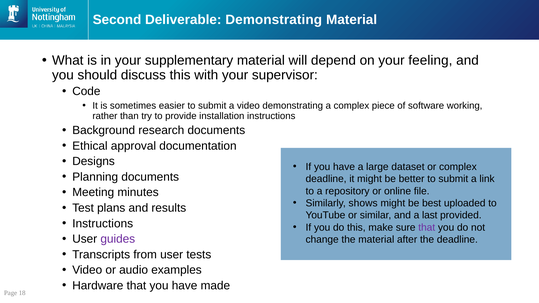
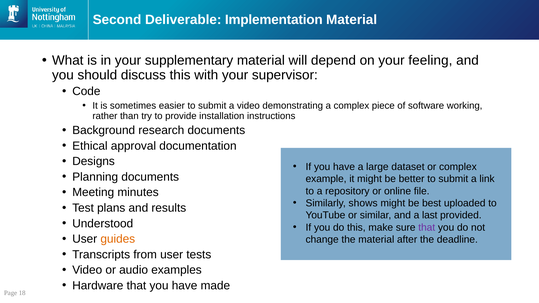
Deliverable Demonstrating: Demonstrating -> Implementation
deadline at (326, 179): deadline -> example
Instructions at (103, 224): Instructions -> Understood
guides colour: purple -> orange
